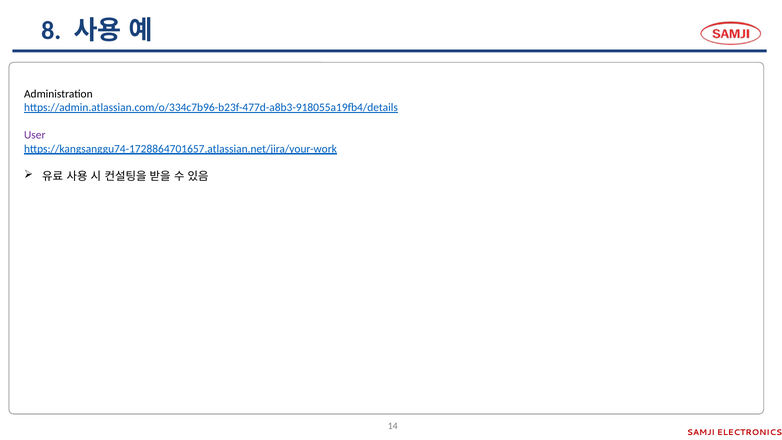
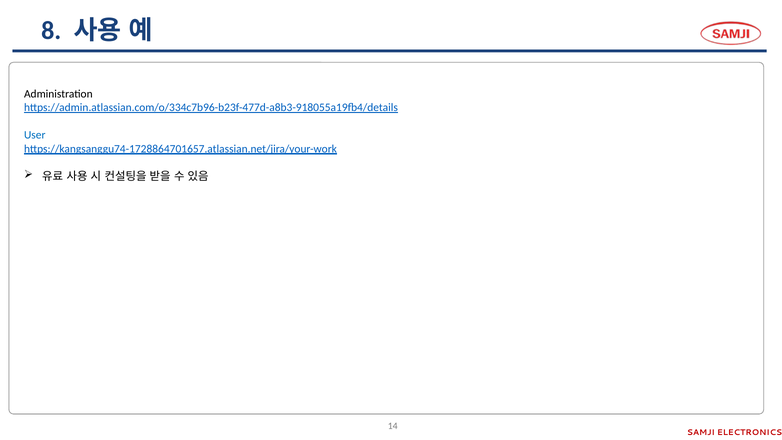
User colour: purple -> blue
